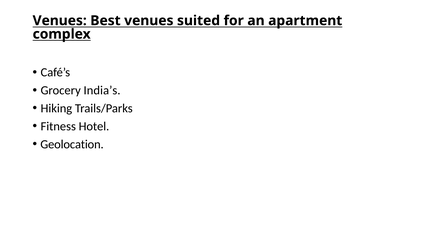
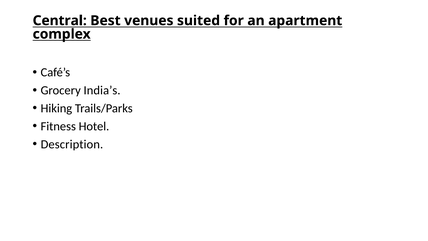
Venues at (60, 21): Venues -> Central
Geolocation: Geolocation -> Description
